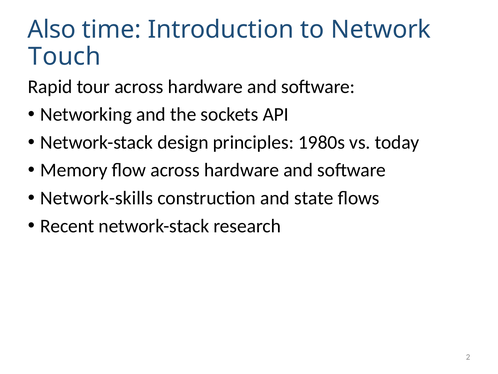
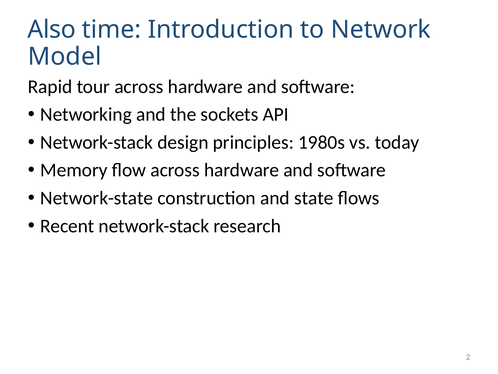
Touch: Touch -> Model
Network-skills: Network-skills -> Network-state
